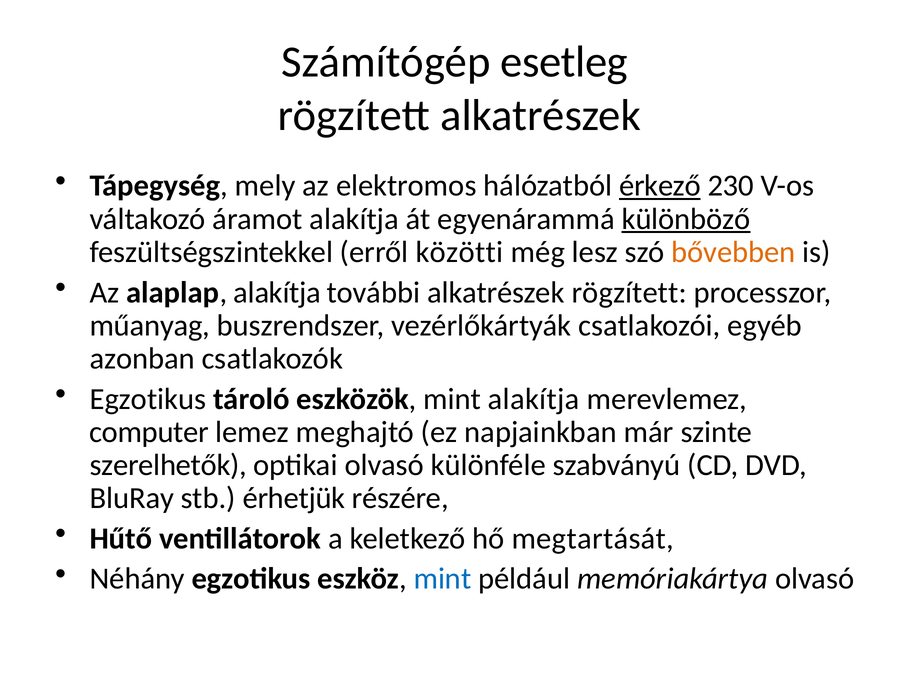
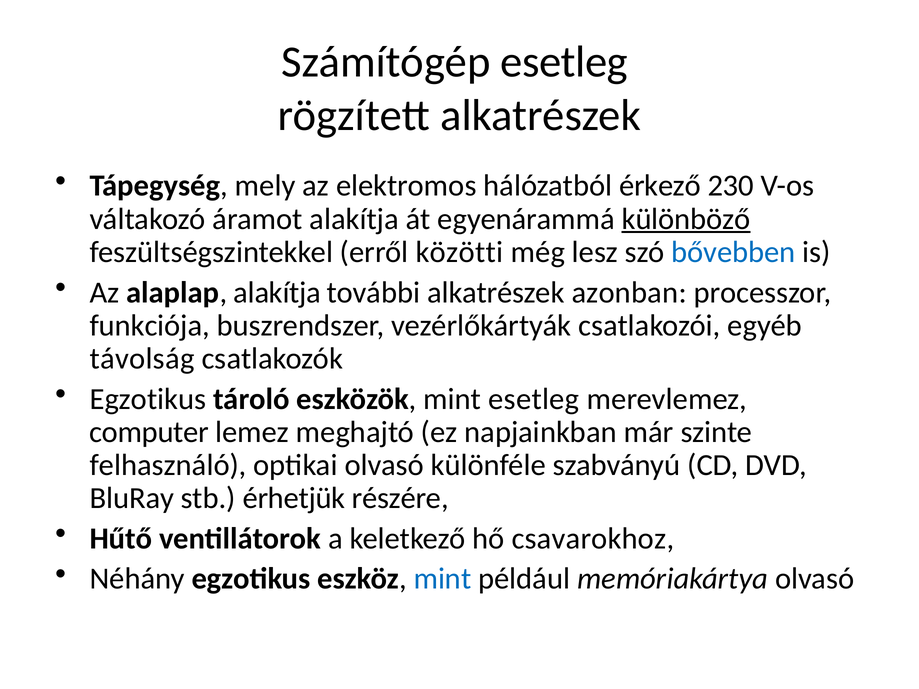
érkező underline: present -> none
bővebben colour: orange -> blue
alkatrészek rögzített: rögzített -> azonban
műanyag: műanyag -> funkciója
azonban: azonban -> távolság
mint alakítja: alakítja -> esetleg
szerelhetők: szerelhetők -> felhasználó
megtartását: megtartását -> csavarokhoz
